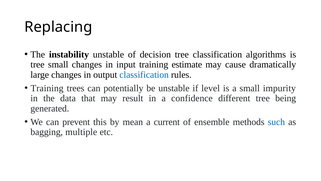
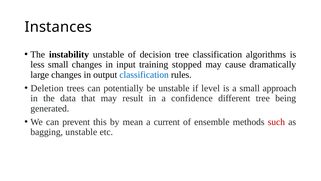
Replacing: Replacing -> Instances
tree at (37, 64): tree -> less
estimate: estimate -> stopped
Training at (47, 88): Training -> Deletion
impurity: impurity -> approach
such colour: blue -> red
bagging multiple: multiple -> unstable
